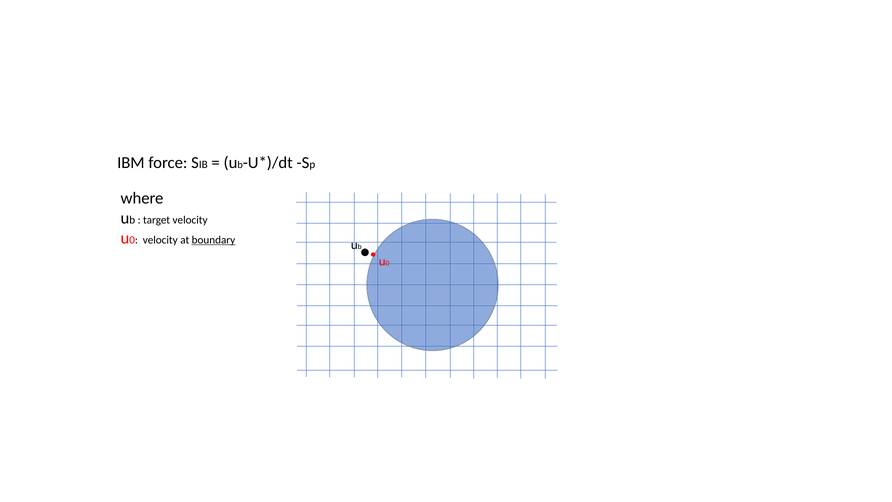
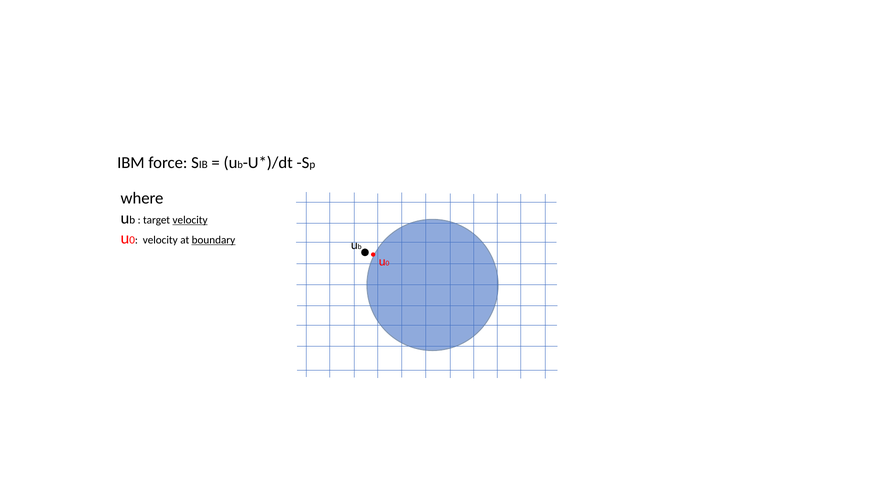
velocity at (190, 220) underline: none -> present
